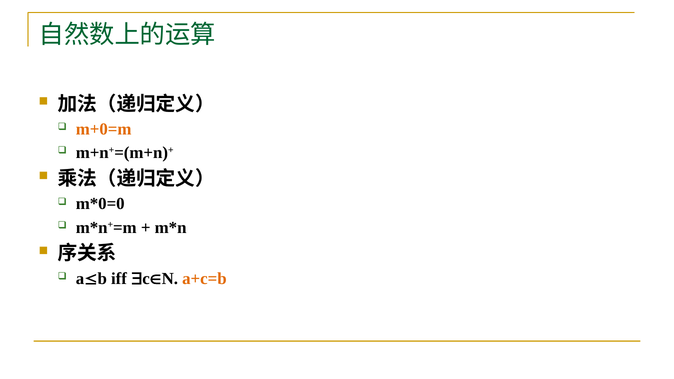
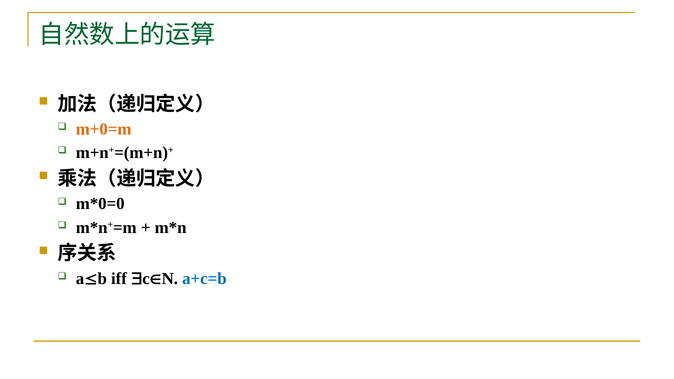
a+c=b colour: orange -> blue
